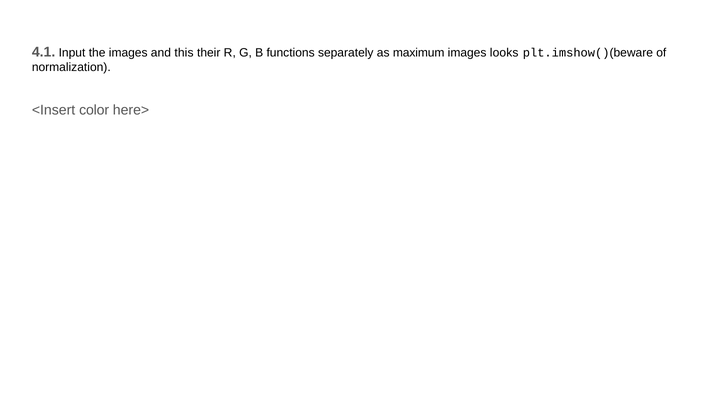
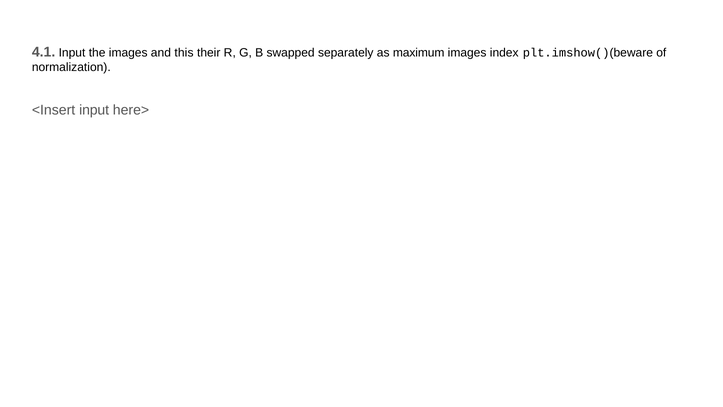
functions: functions -> swapped
looks: looks -> index
<Insert color: color -> input
